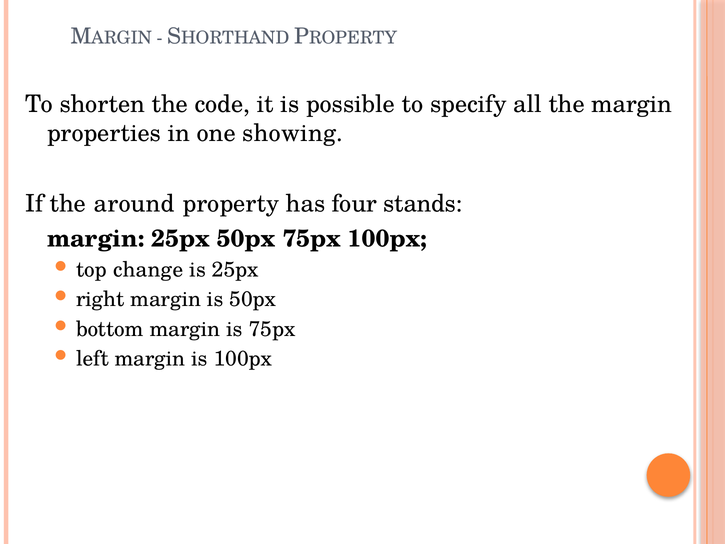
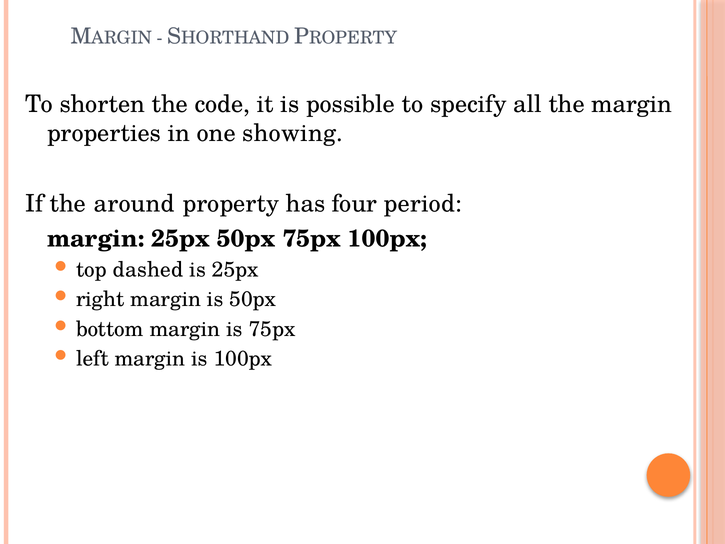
stands: stands -> period
change: change -> dashed
